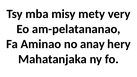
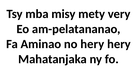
no anay: anay -> hery
